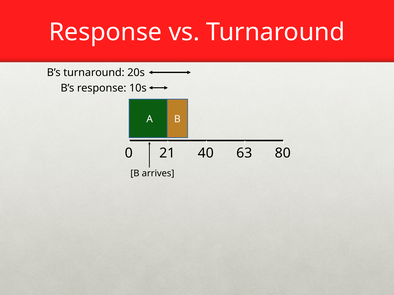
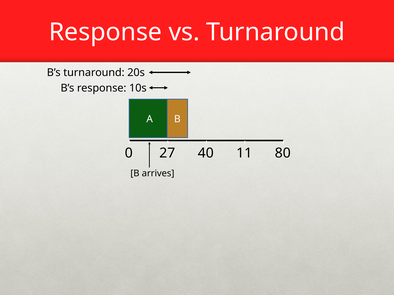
21: 21 -> 27
63: 63 -> 11
